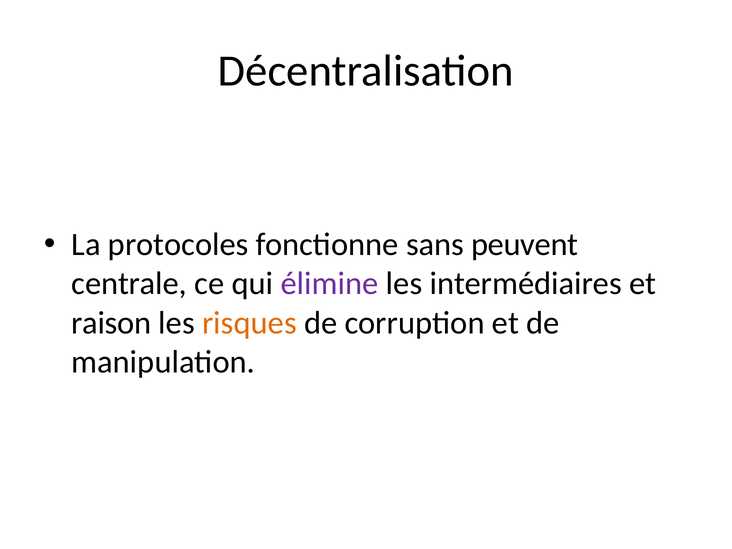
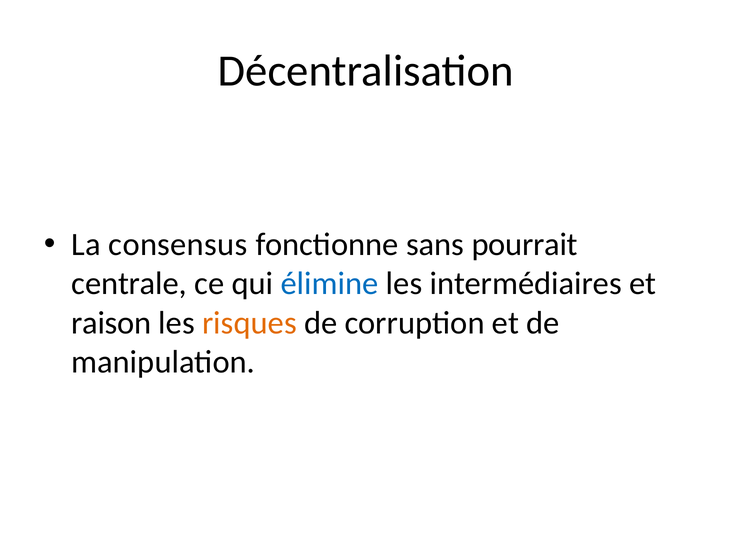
protocoles: protocoles -> consensus
peuvent: peuvent -> pourrait
élimine colour: purple -> blue
